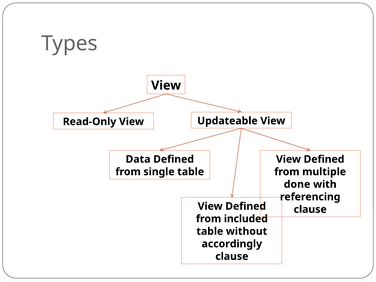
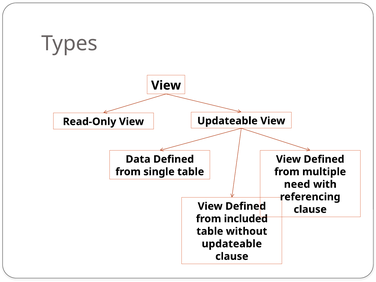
done: done -> need
accordingly at (232, 244): accordingly -> updateable
